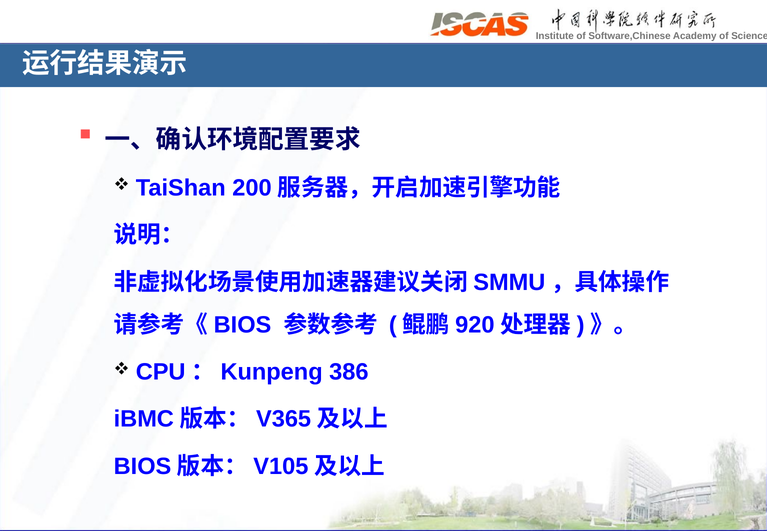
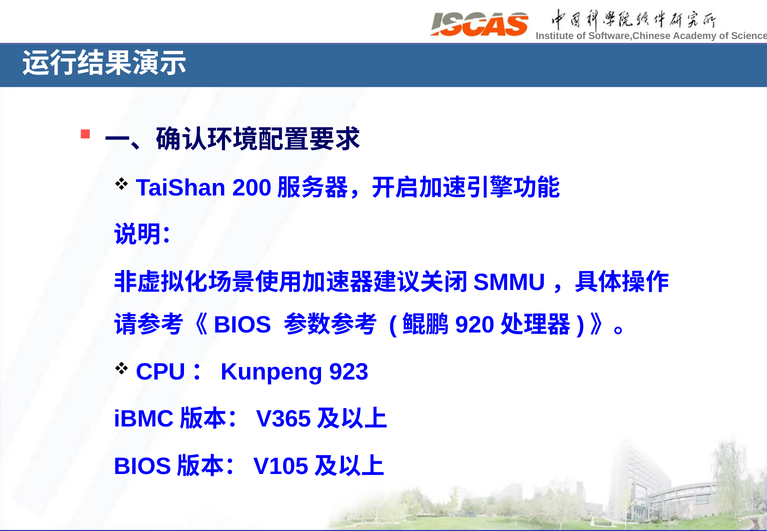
386: 386 -> 923
